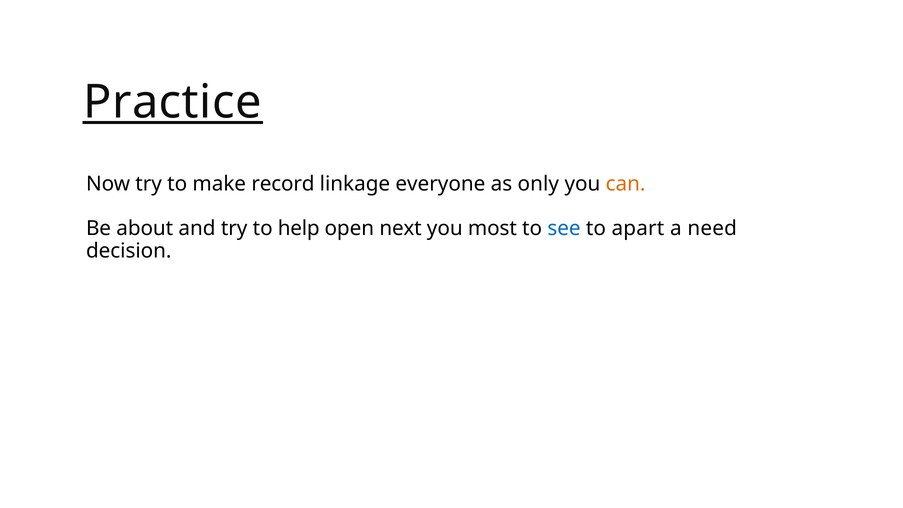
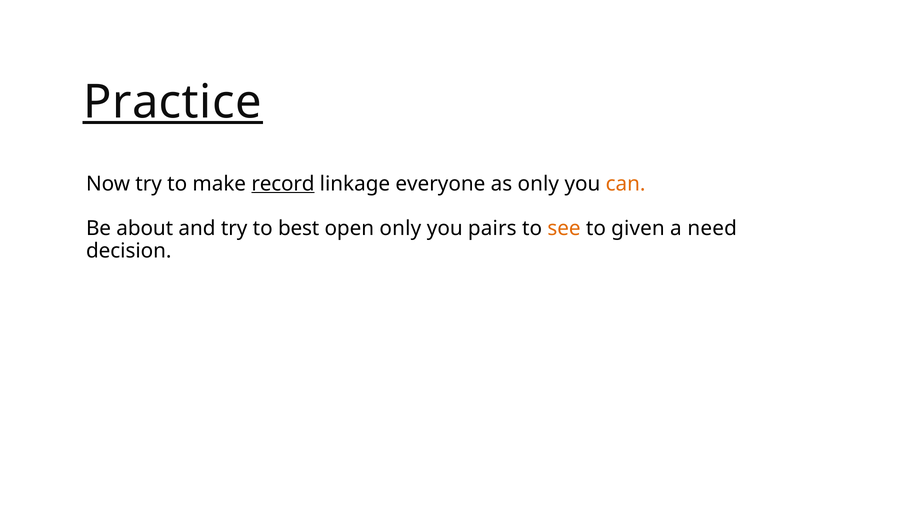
record underline: none -> present
help: help -> best
open next: next -> only
most: most -> pairs
see colour: blue -> orange
apart: apart -> given
